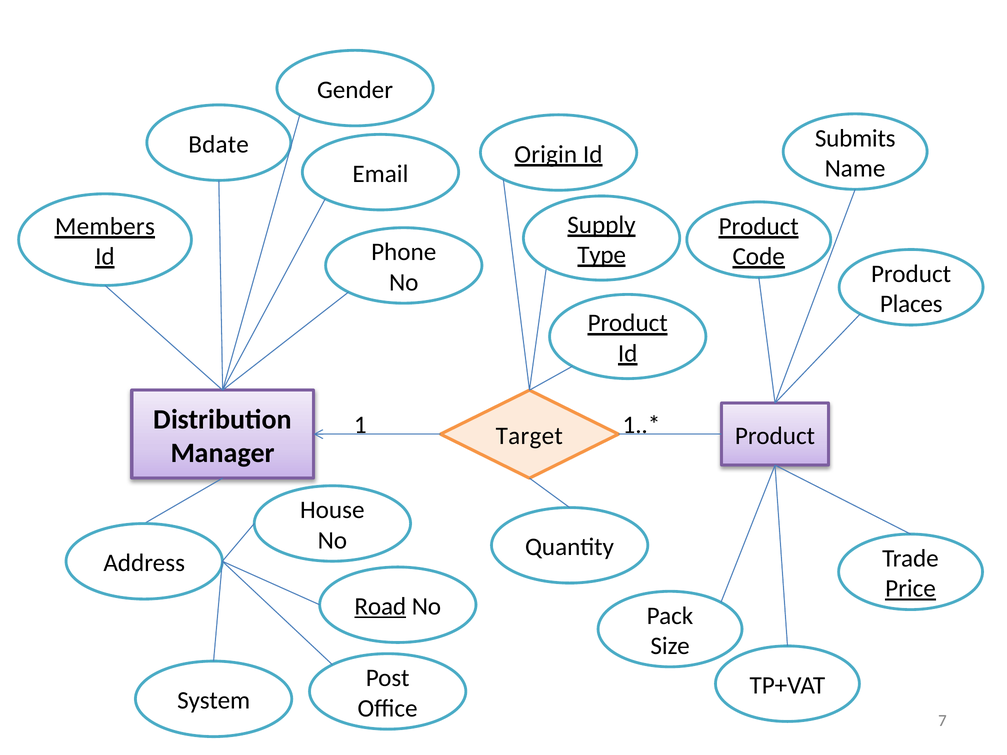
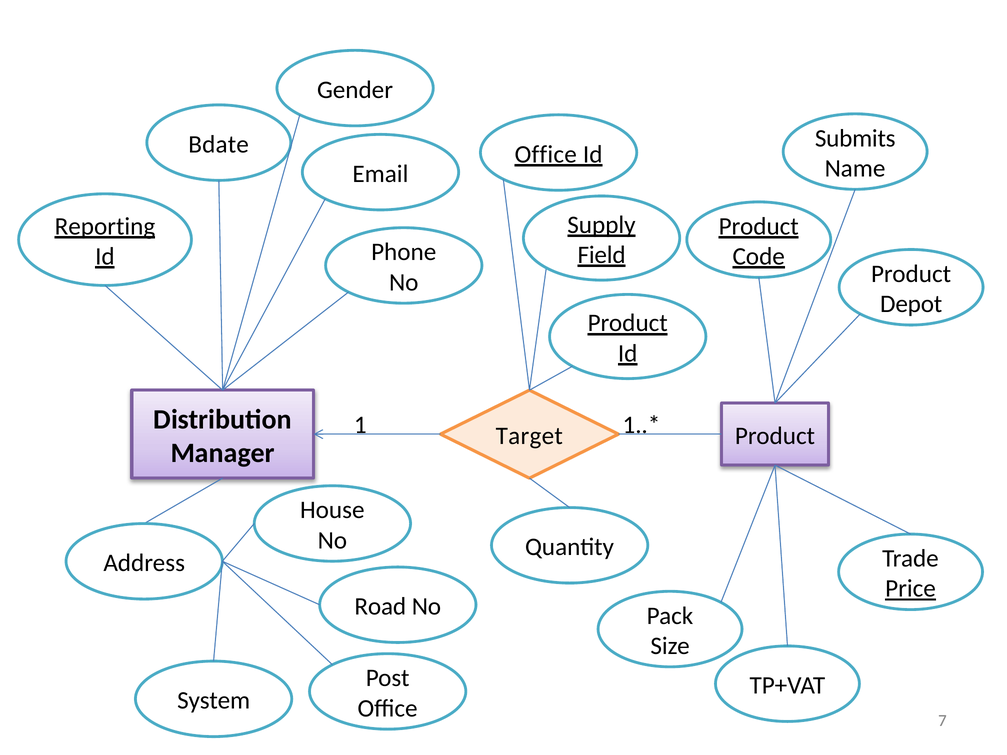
Origin at (546, 154): Origin -> Office
Members: Members -> Reporting
Type: Type -> Field
Places: Places -> Depot
Road underline: present -> none
